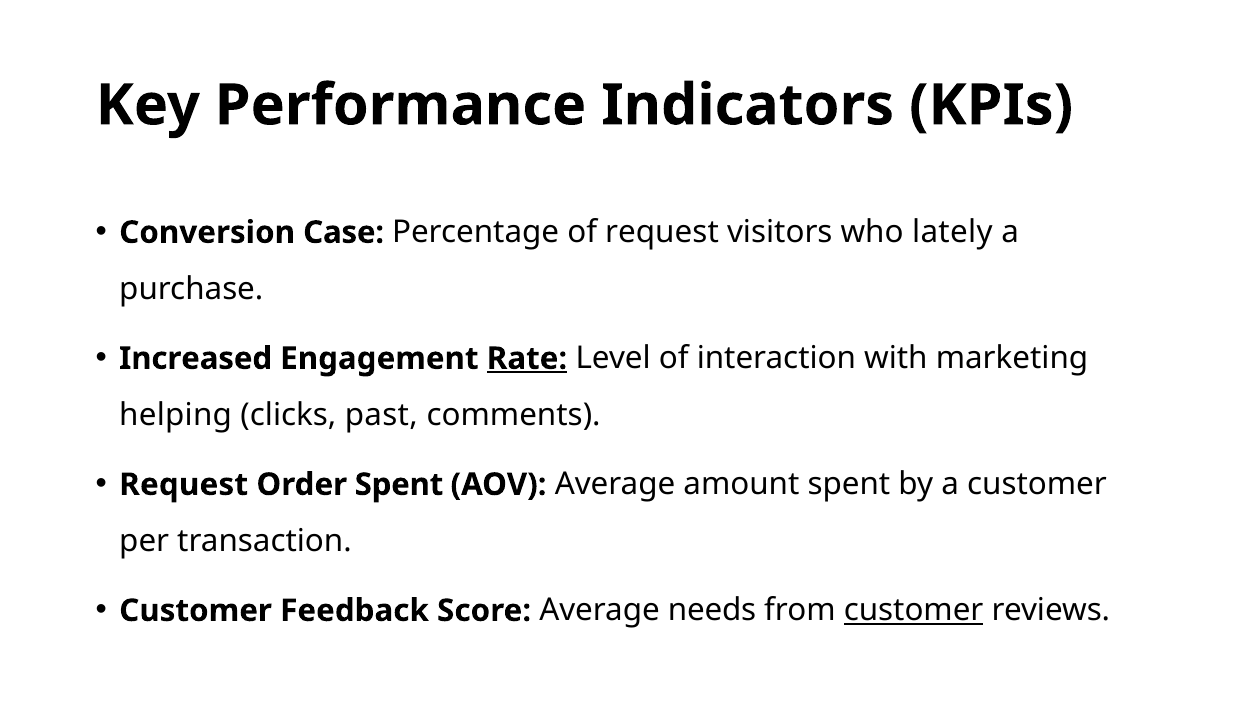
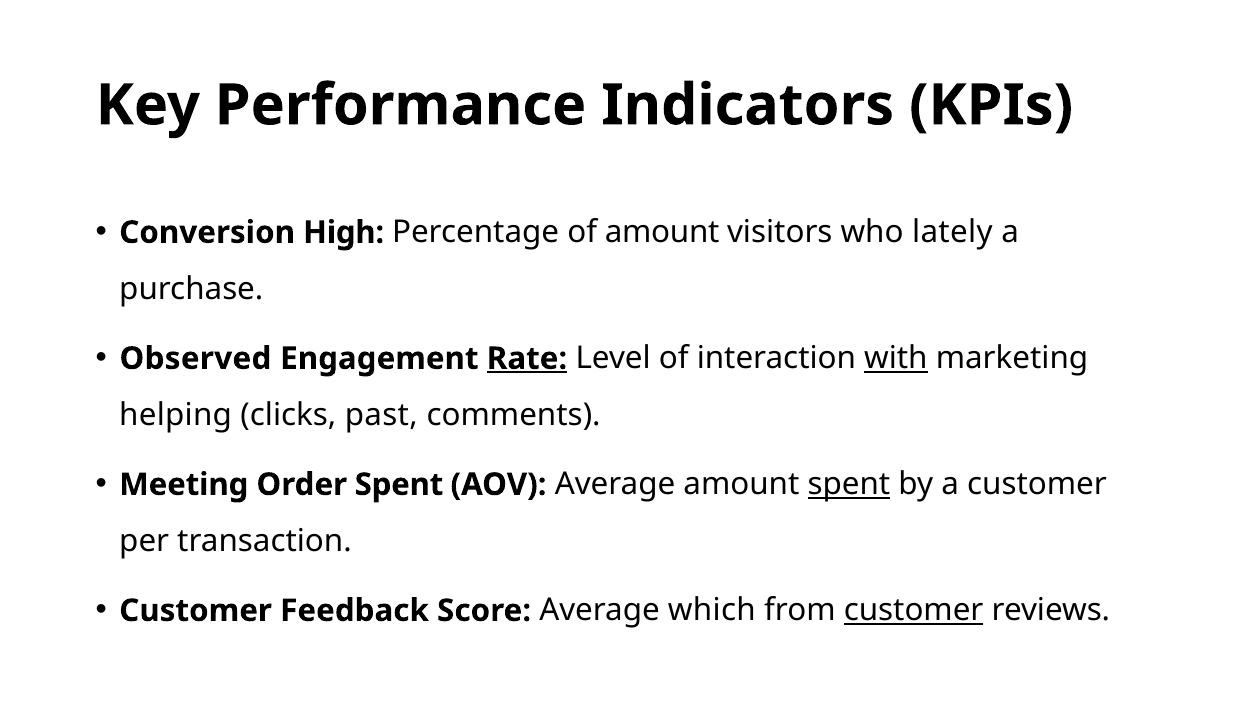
Case: Case -> High
of request: request -> amount
Increased: Increased -> Observed
with underline: none -> present
Request at (184, 485): Request -> Meeting
spent at (849, 485) underline: none -> present
needs: needs -> which
